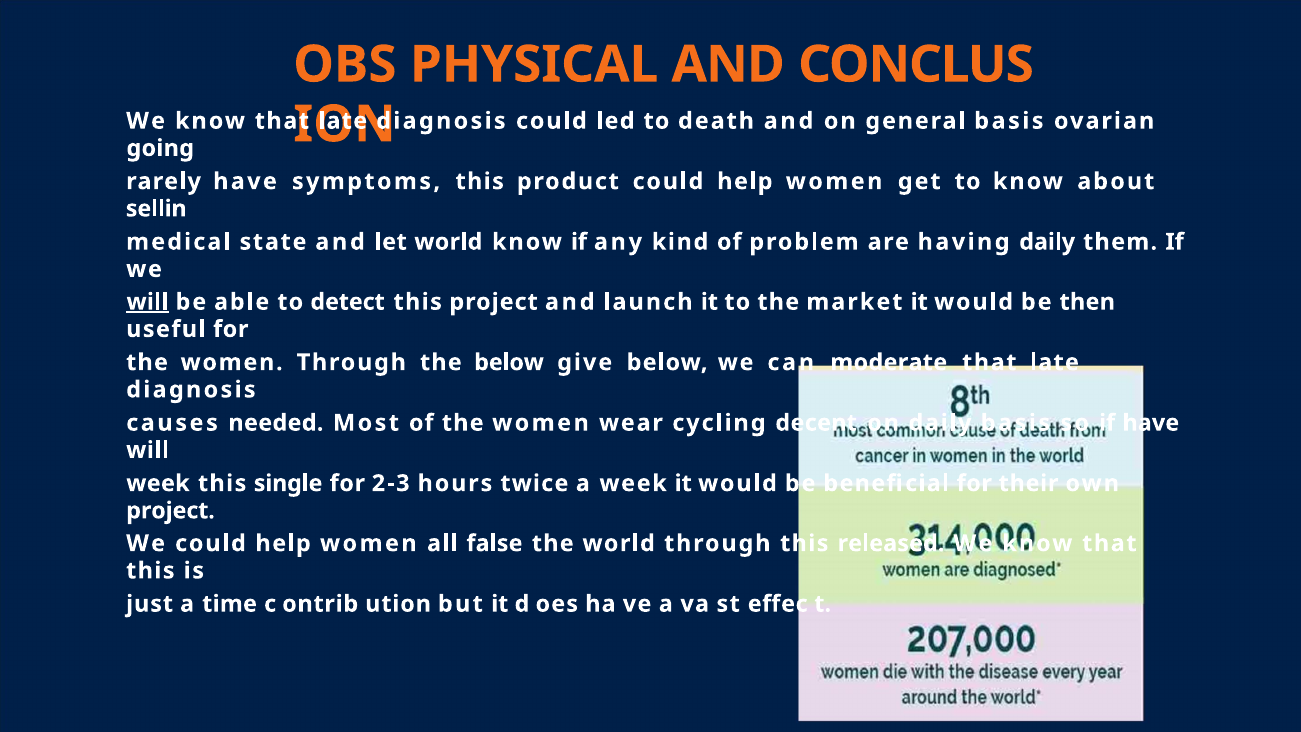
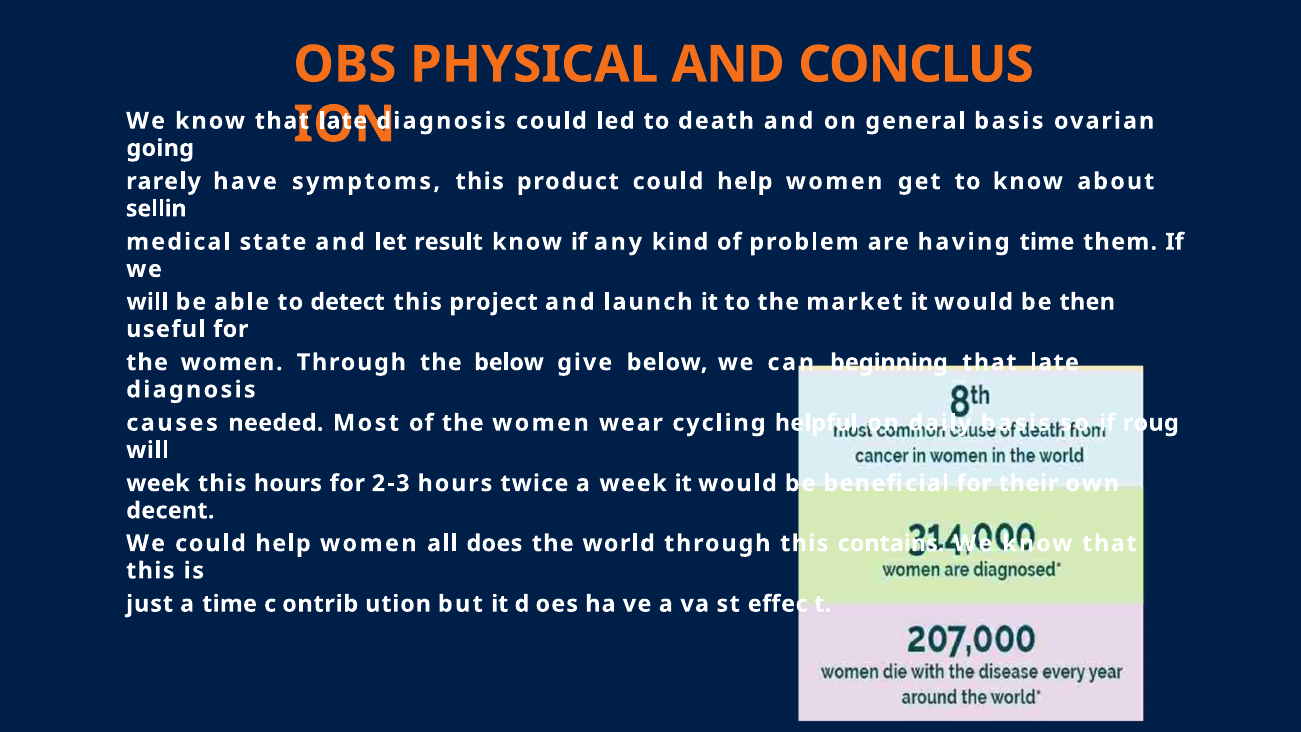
let world: world -> result
having daily: daily -> time
will at (147, 302) underline: present -> none
moderate: moderate -> beginning
decent: decent -> helpful
if have: have -> roug
this single: single -> hours
project at (170, 511): project -> decent
false: false -> does
released: released -> contains
